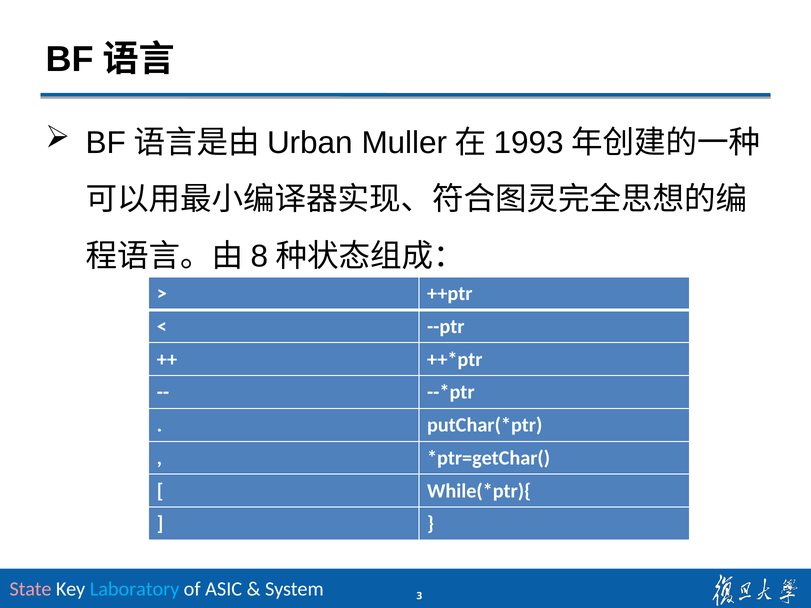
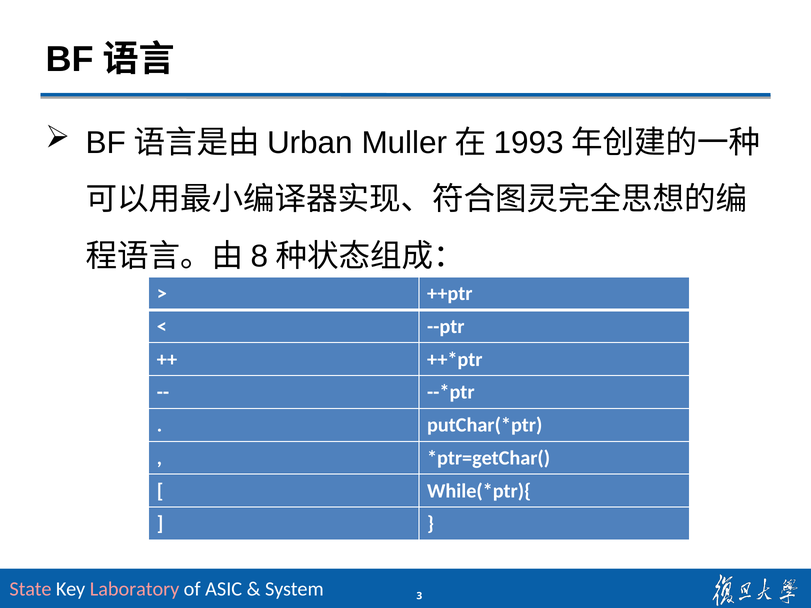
Laboratory colour: light blue -> pink
